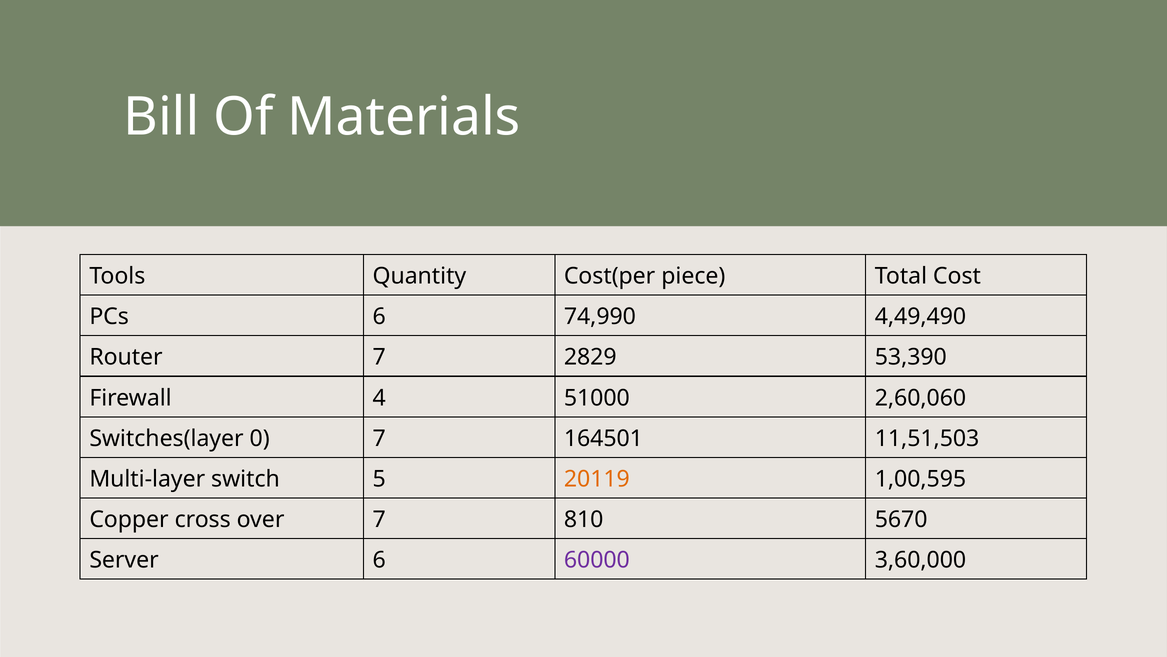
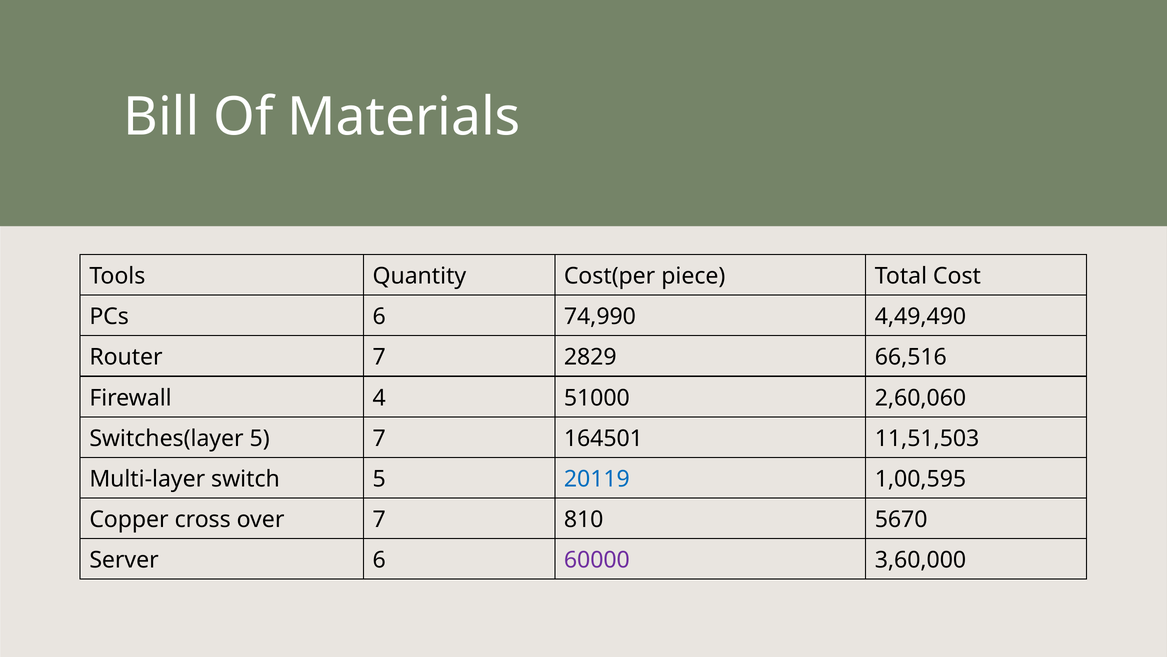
53,390: 53,390 -> 66,516
Switches(layer 0: 0 -> 5
20119 colour: orange -> blue
